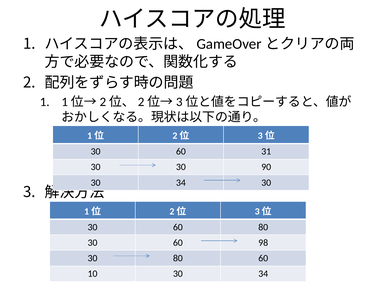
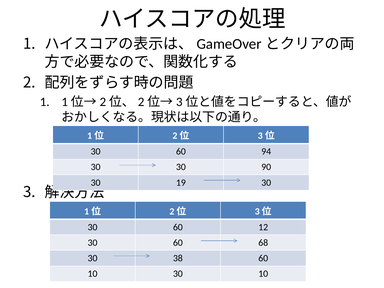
31: 31 -> 94
34 at (181, 183): 34 -> 19
60 80: 80 -> 12
98: 98 -> 68
30 80: 80 -> 38
10 30 34: 34 -> 10
